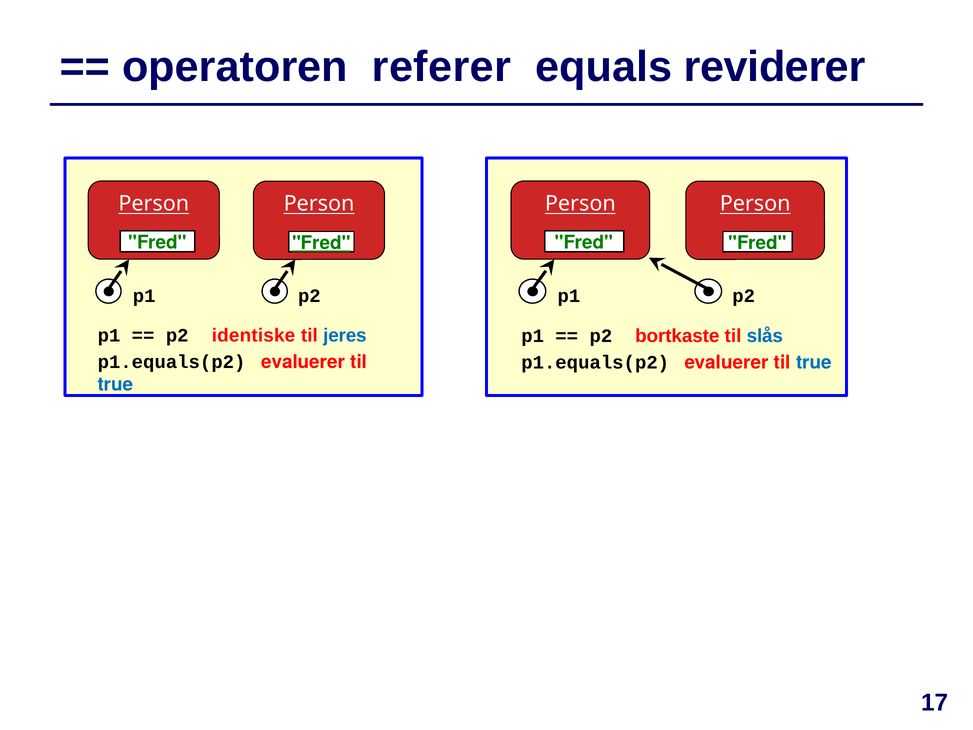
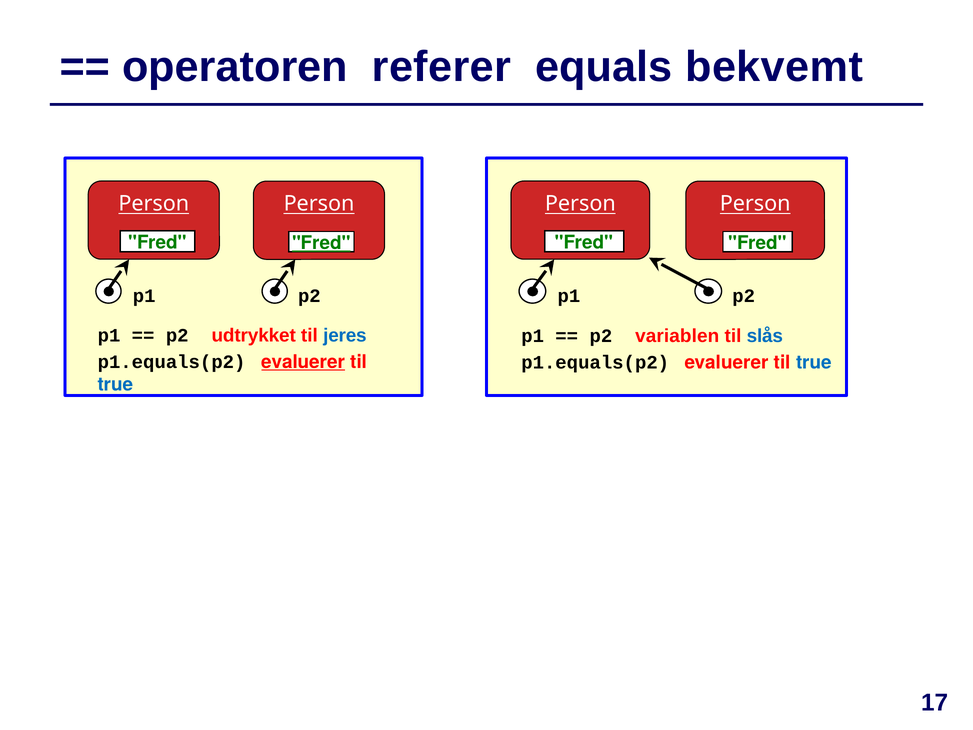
reviderer: reviderer -> bekvemt
identiske: identiske -> udtrykket
bortkaste: bortkaste -> variablen
evaluerer at (303, 362) underline: none -> present
